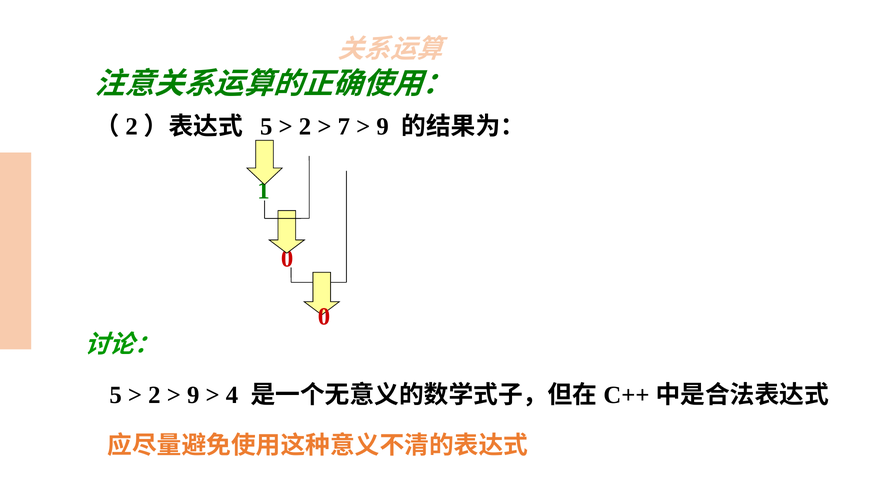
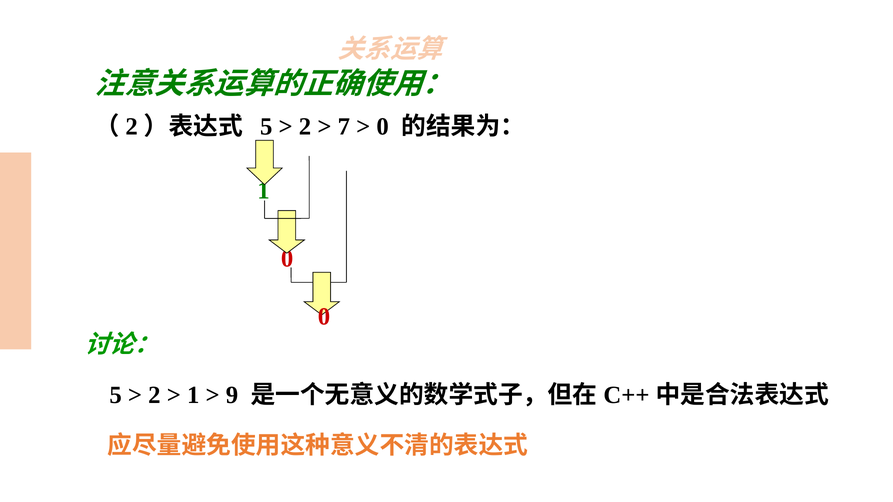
9 at (383, 127): 9 -> 0
9 at (193, 395): 9 -> 1
4: 4 -> 9
